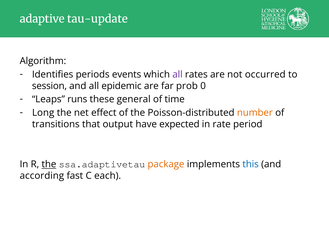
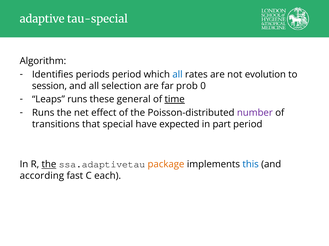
tau-update: tau-update -> tau-special
periods events: events -> period
all at (177, 75) colour: purple -> blue
occurred: occurred -> evolution
epidemic: epidemic -> selection
time underline: none -> present
Long at (43, 113): Long -> Runs
number colour: orange -> purple
output: output -> special
rate: rate -> part
